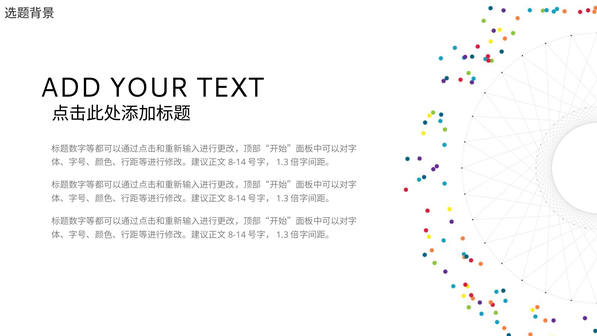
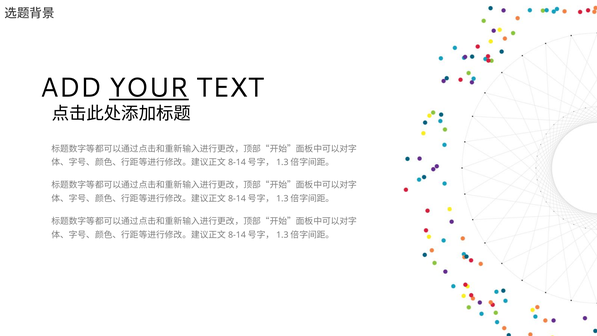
YOUR underline: none -> present
